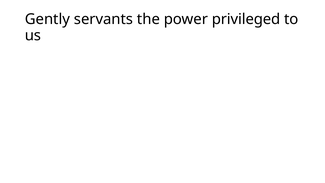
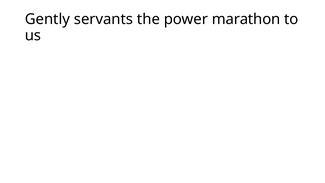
privileged: privileged -> marathon
